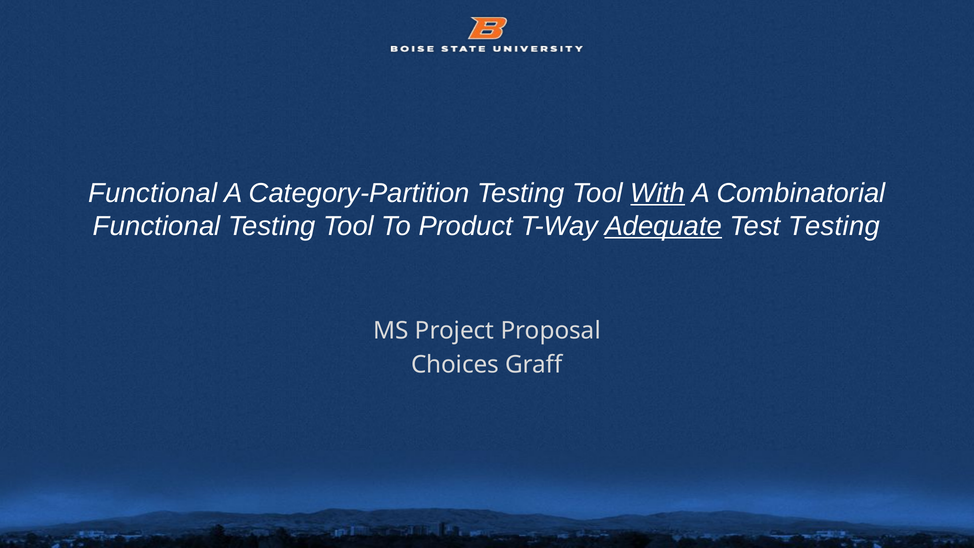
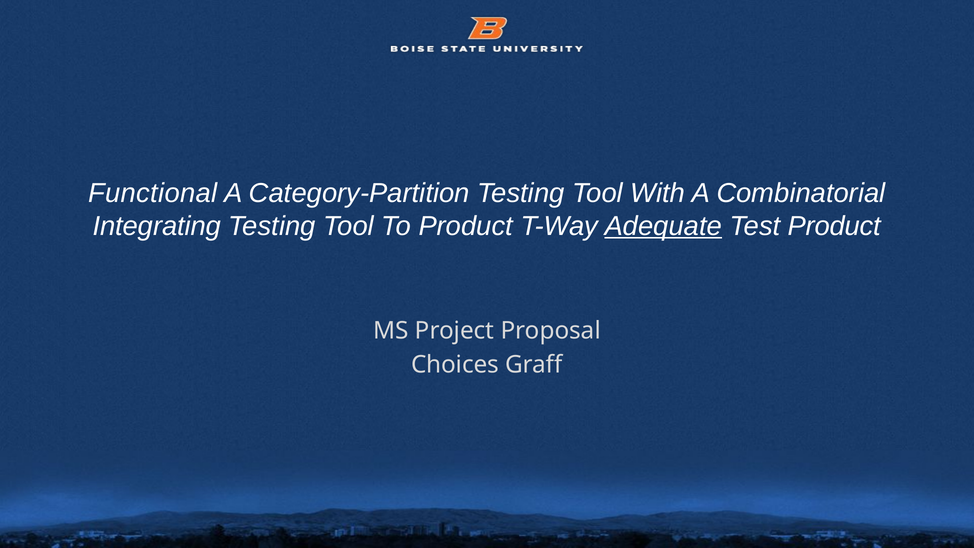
With underline: present -> none
Functional at (157, 226): Functional -> Integrating
Test Testing: Testing -> Product
